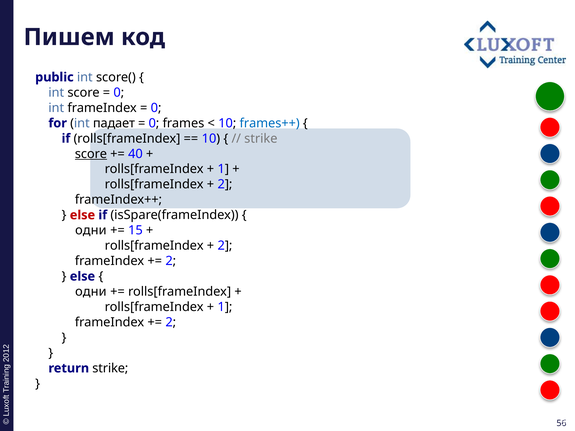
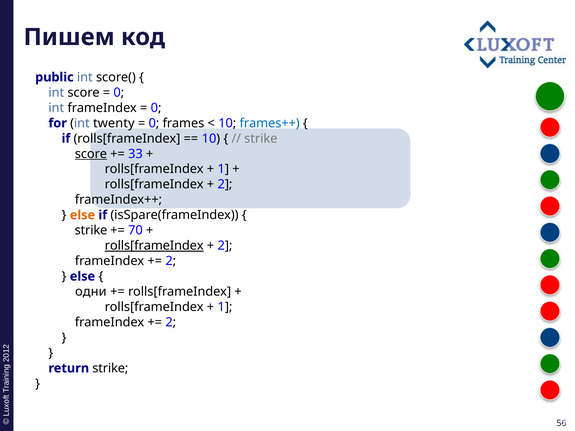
падает: падает -> twenty
40: 40 -> 33
else at (82, 215) colour: red -> orange
одни at (91, 231): одни -> strike
15: 15 -> 70
rolls[frameIndex at (154, 246) underline: none -> present
